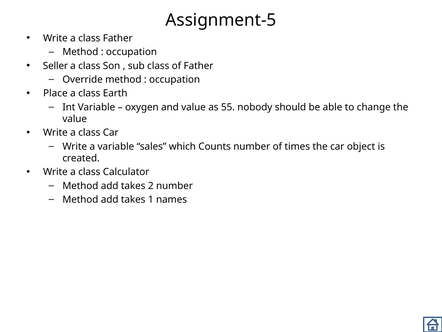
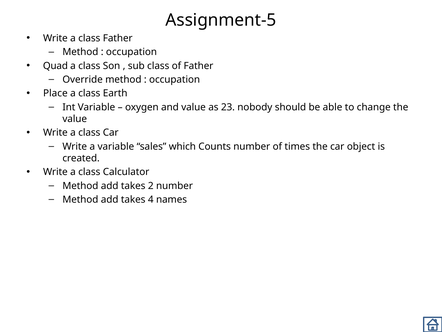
Seller: Seller -> Quad
55: 55 -> 23
1: 1 -> 4
